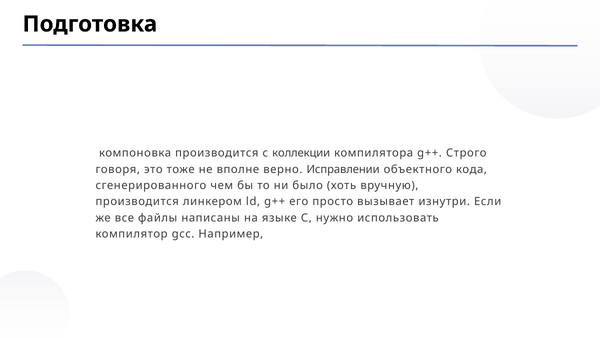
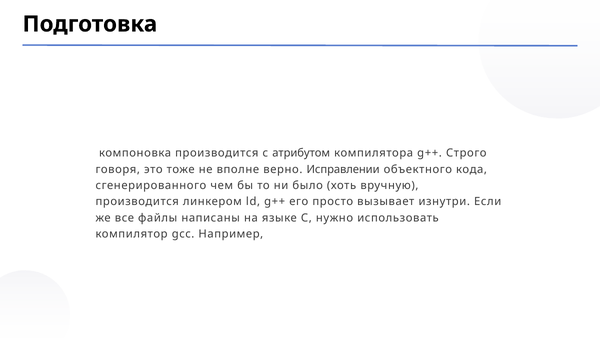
коллекции: коллекции -> атрибутом
